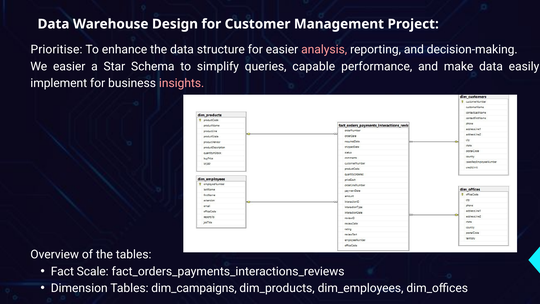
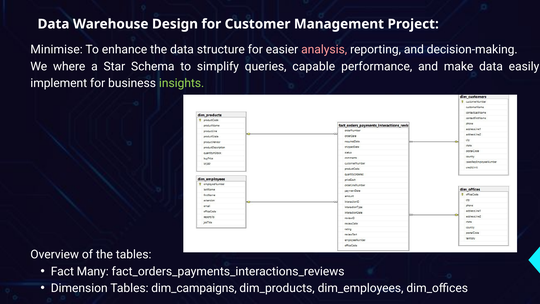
Prioritise: Prioritise -> Minimise
We easier: easier -> where
insights colour: pink -> light green
Scale: Scale -> Many
